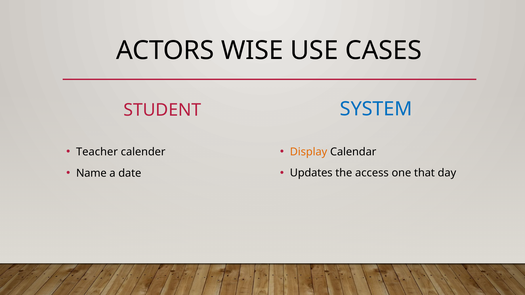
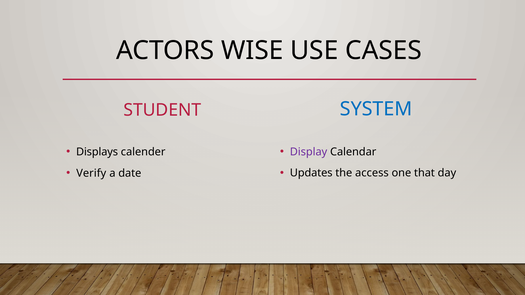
Display colour: orange -> purple
Teacher: Teacher -> Displays
Name: Name -> Verify
